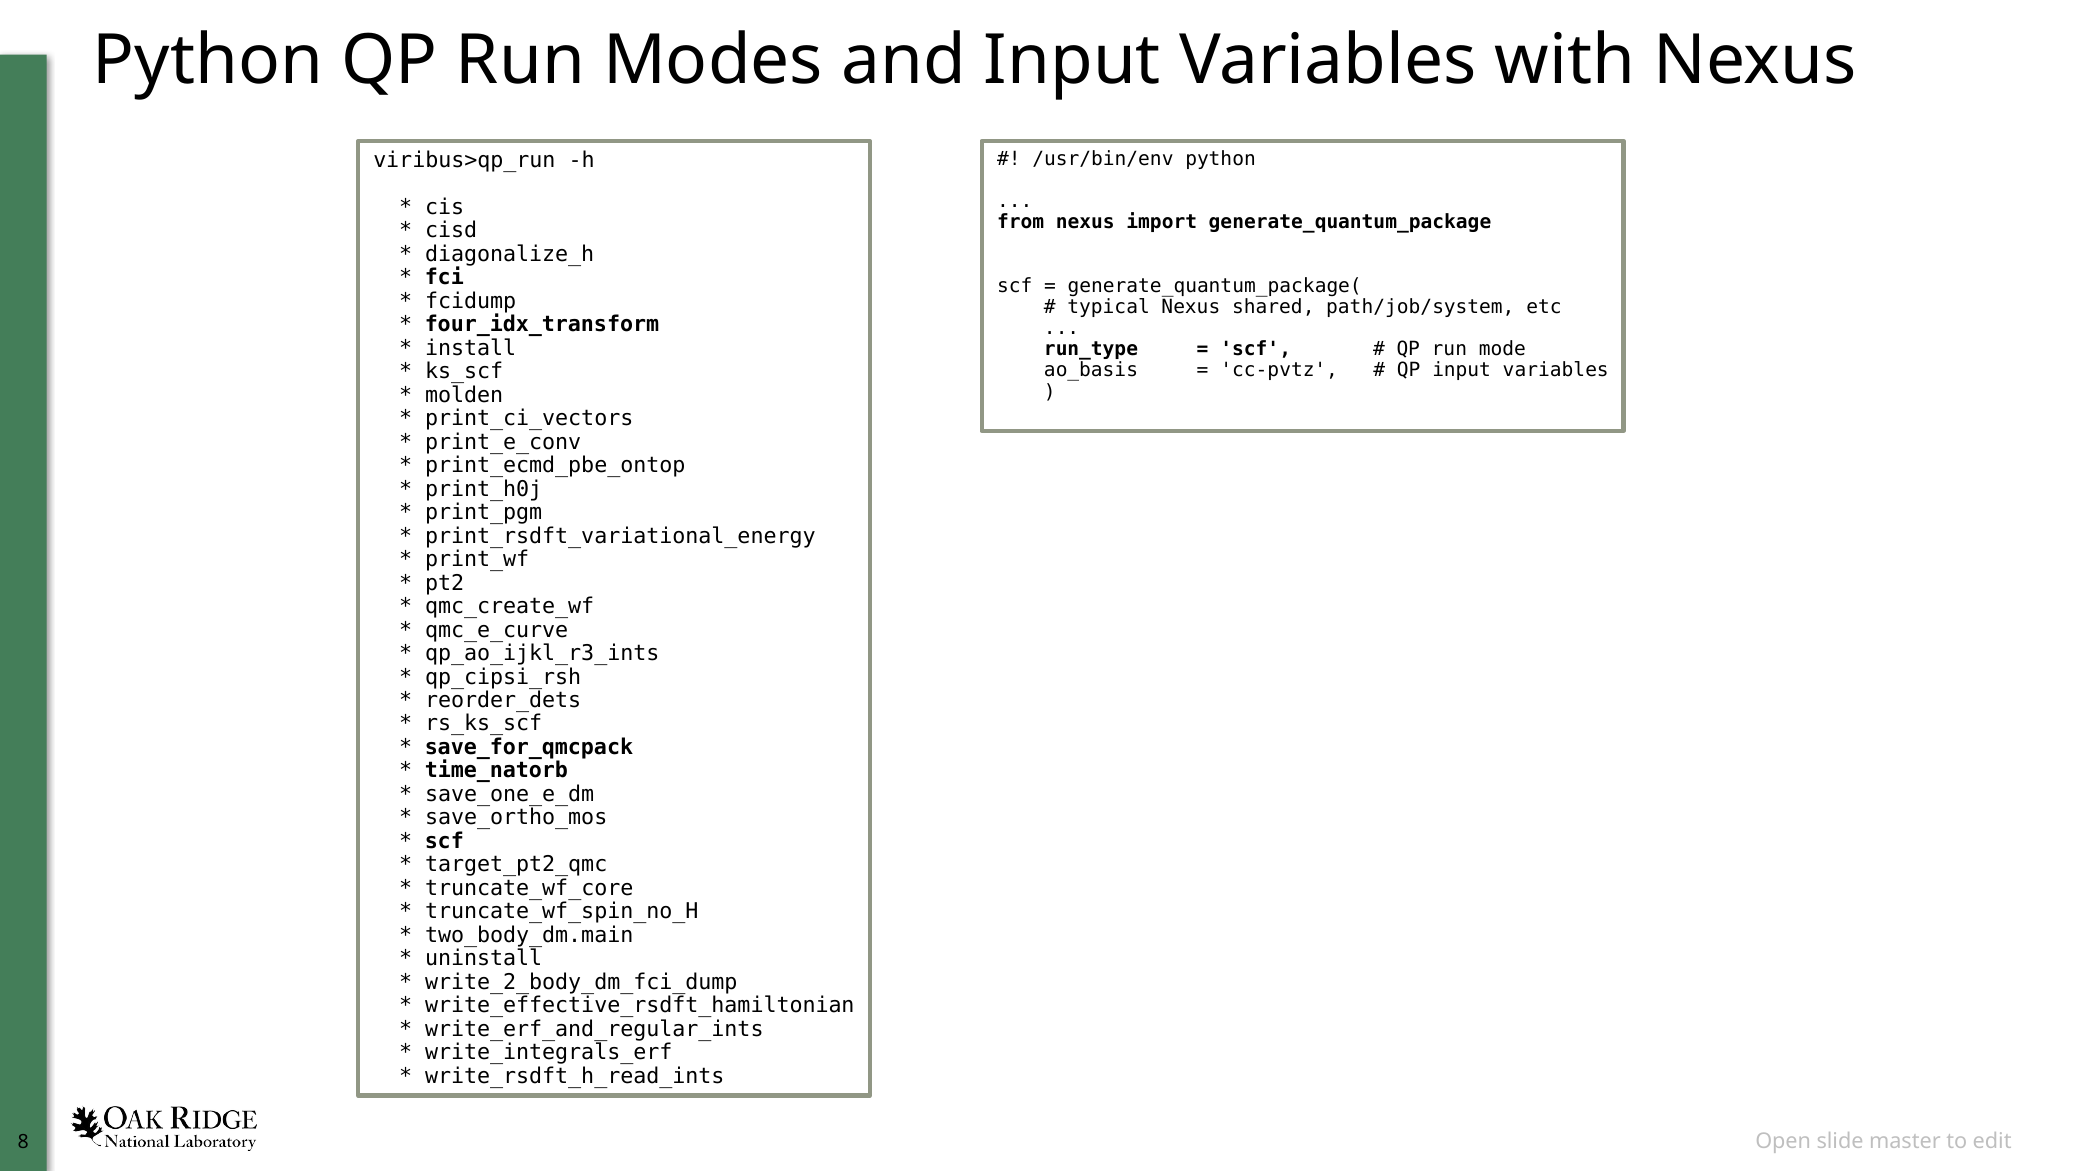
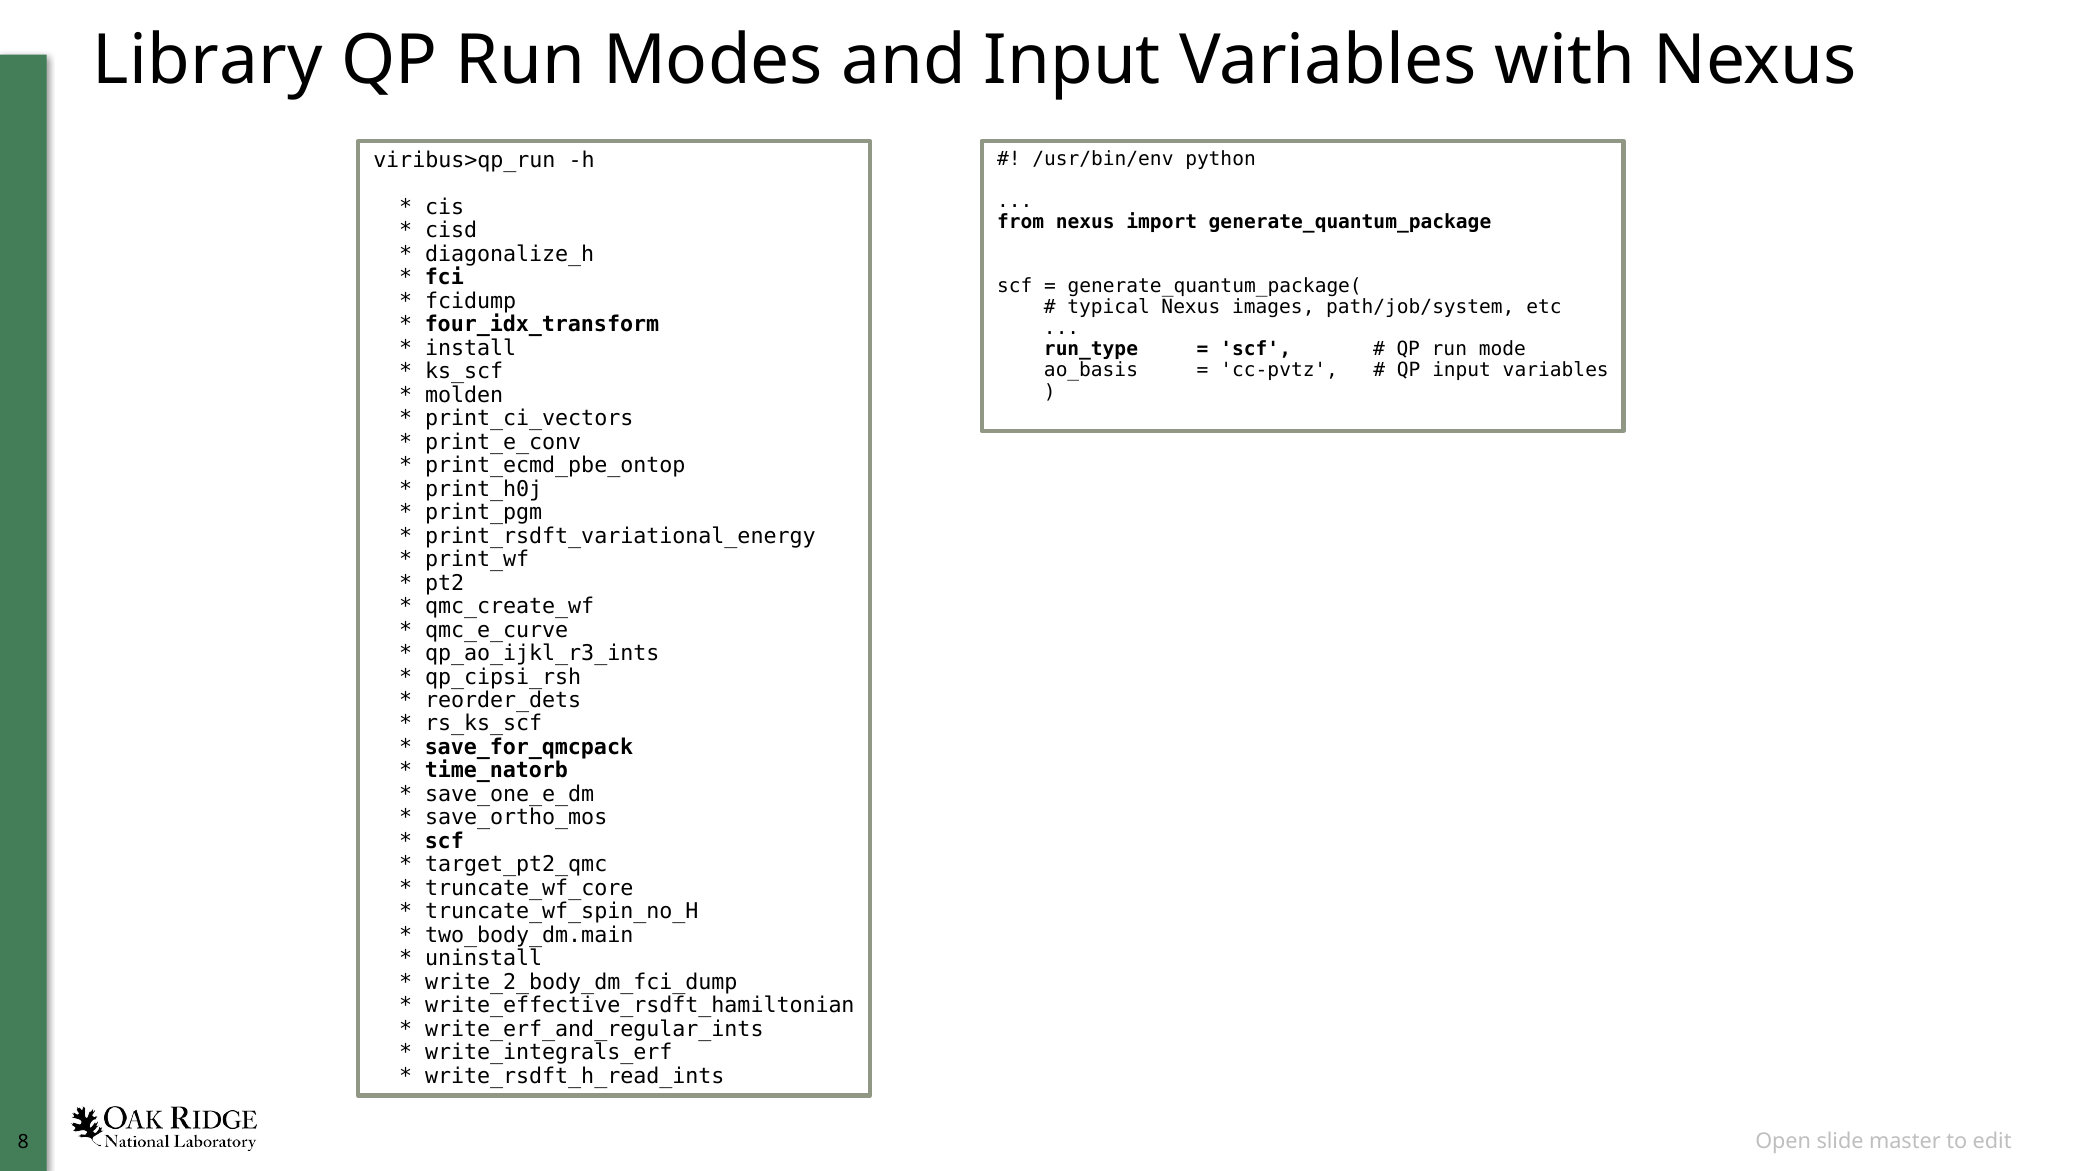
Python at (208, 61): Python -> Library
shared: shared -> images
